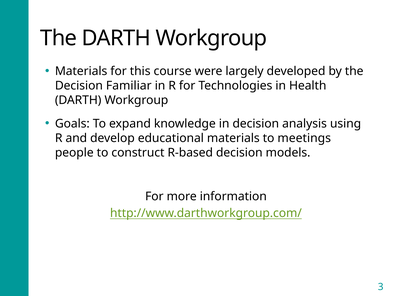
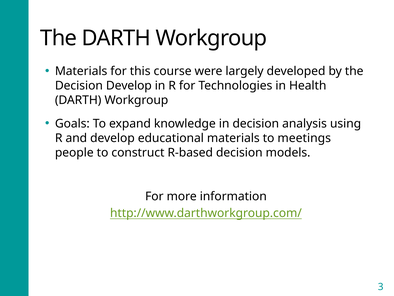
Decision Familiar: Familiar -> Develop
